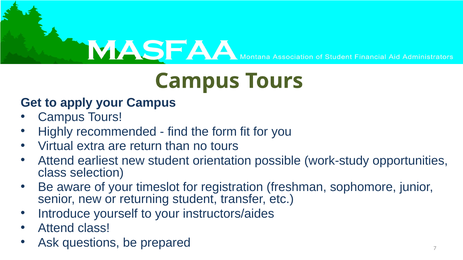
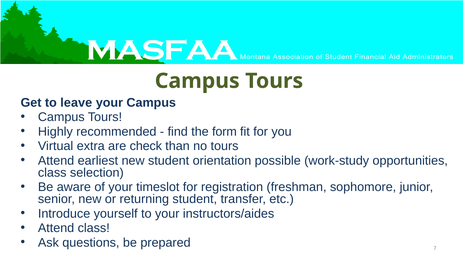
apply: apply -> leave
return: return -> check
